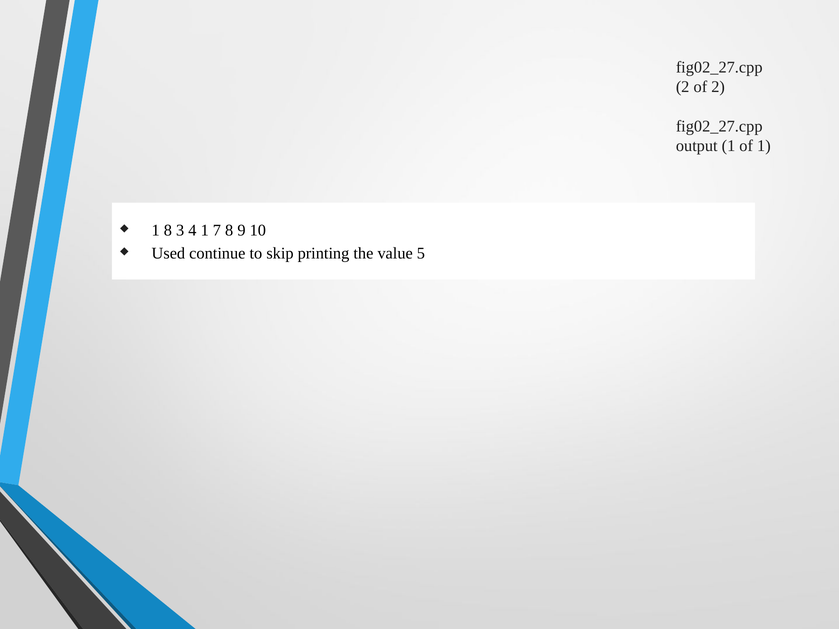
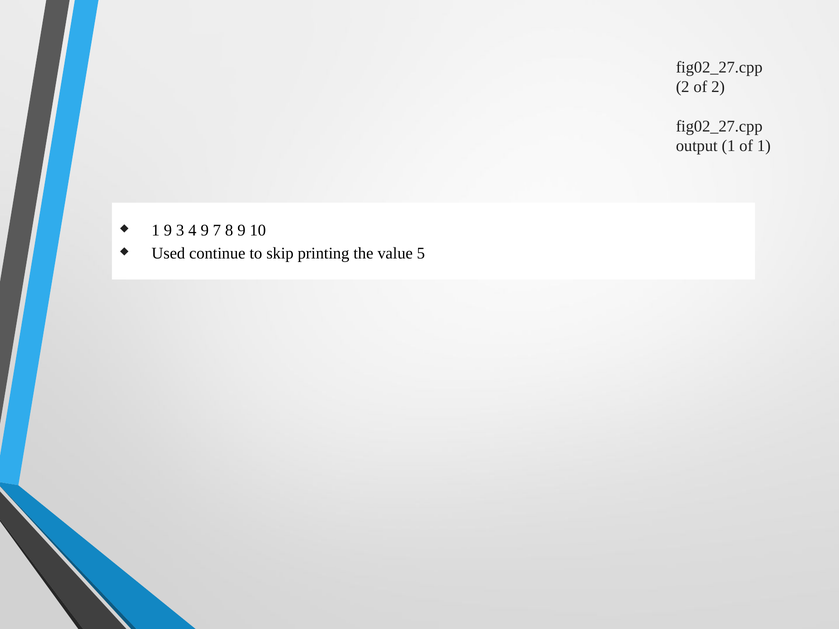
1 8: 8 -> 9
4 1: 1 -> 9
